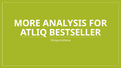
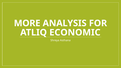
BESTSELLER: BESTSELLER -> ECONOMIC
